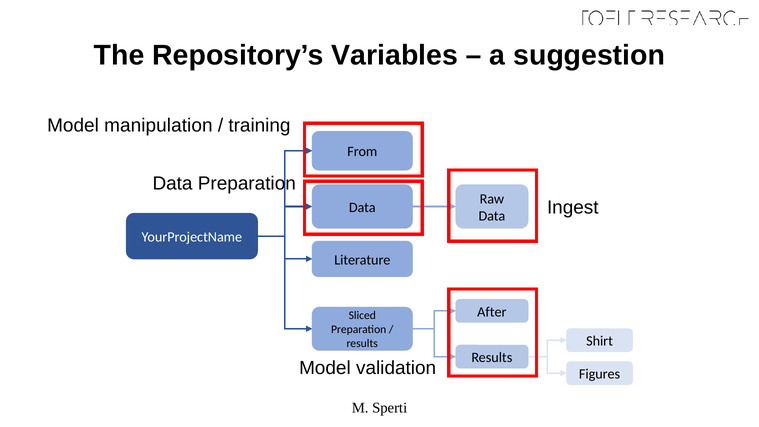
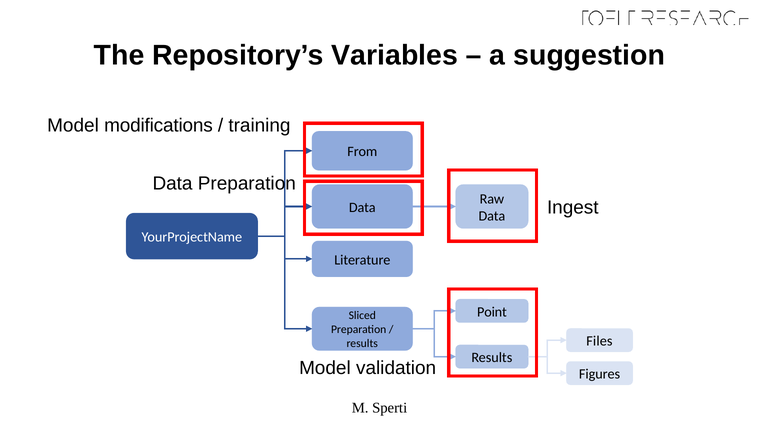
manipulation: manipulation -> modifications
After: After -> Point
Shirt: Shirt -> Files
